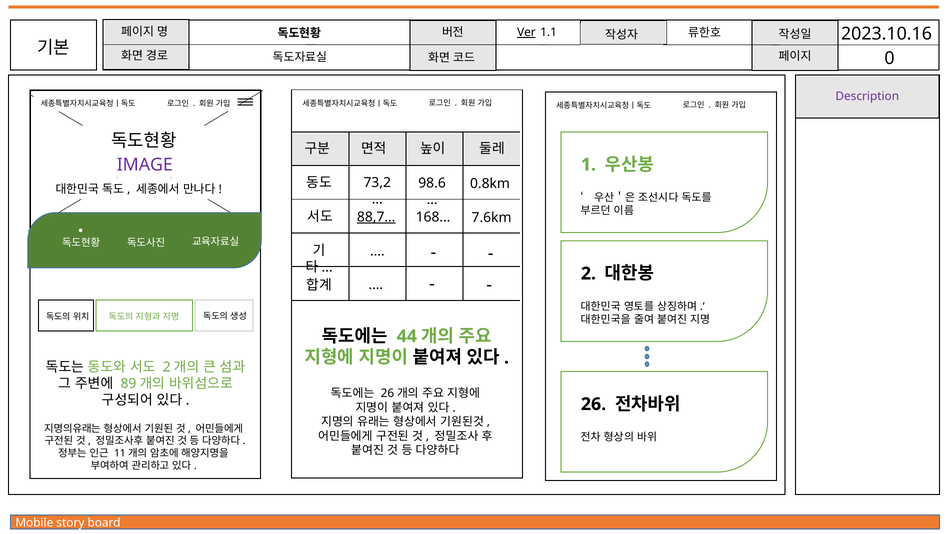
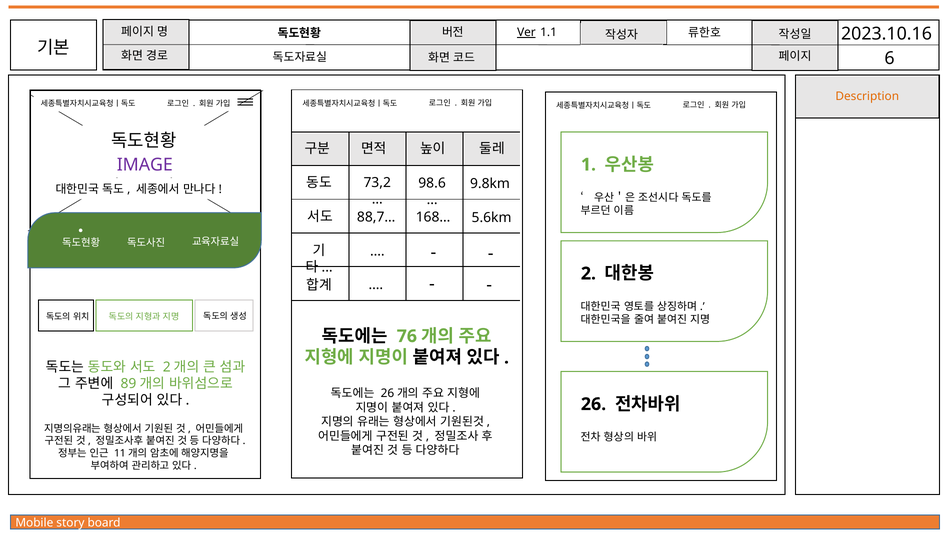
0: 0 -> 6
Description colour: purple -> orange
0.8km: 0.8km -> 9.8km
88,7… underline: present -> none
7.6km: 7.6km -> 5.6km
44: 44 -> 76
